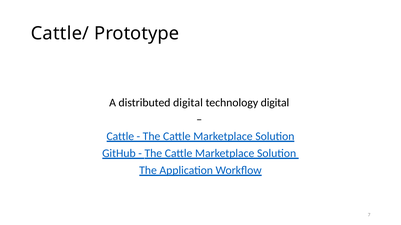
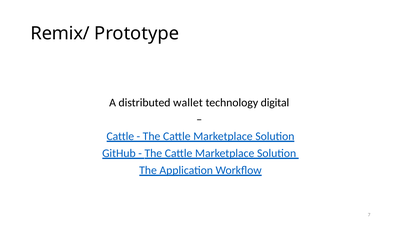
Cattle/: Cattle/ -> Remix/
distributed digital: digital -> wallet
